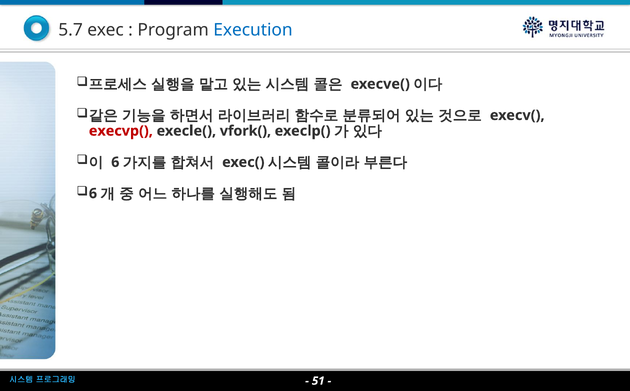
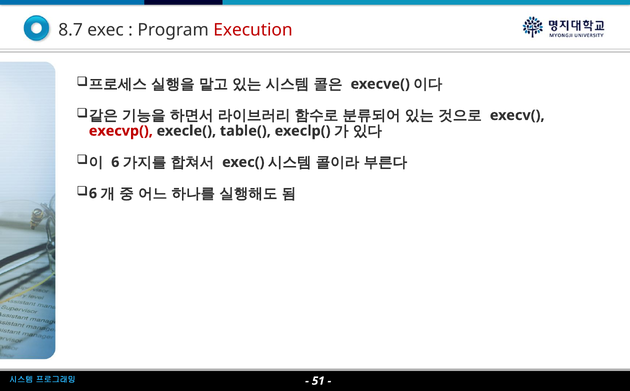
5.7: 5.7 -> 8.7
Execution colour: blue -> red
vfork(: vfork( -> table(
